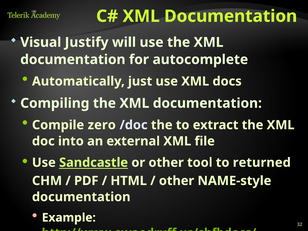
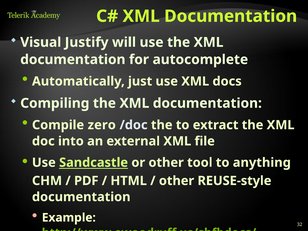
returned: returned -> anything
NAME-style: NAME-style -> REUSE-style
